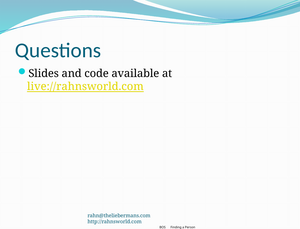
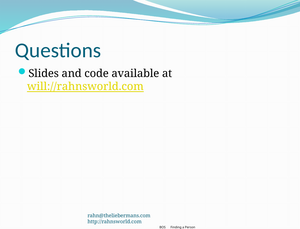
live://rahnsworld.com: live://rahnsworld.com -> will://rahnsworld.com
